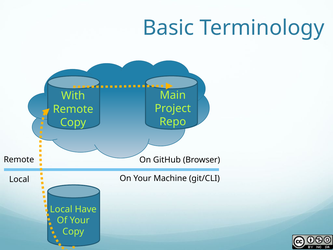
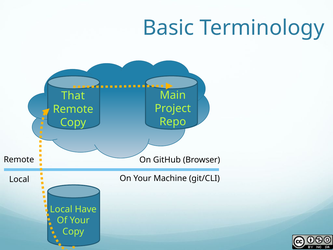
With: With -> That
